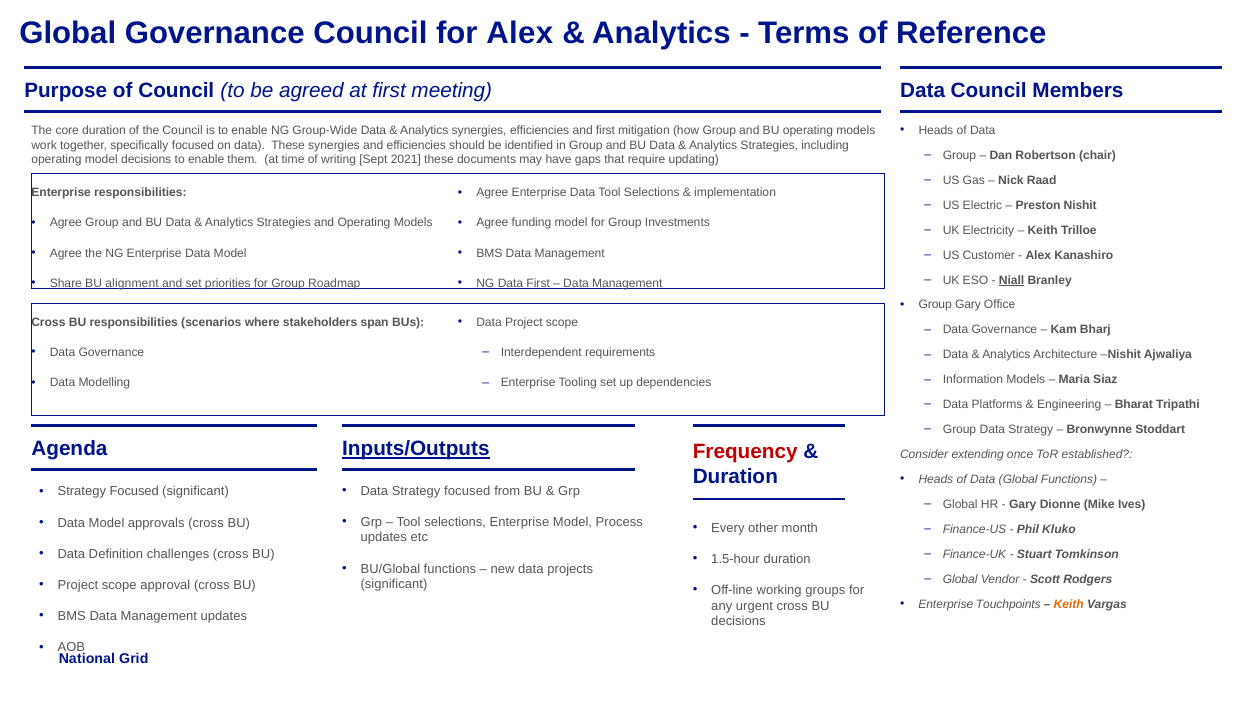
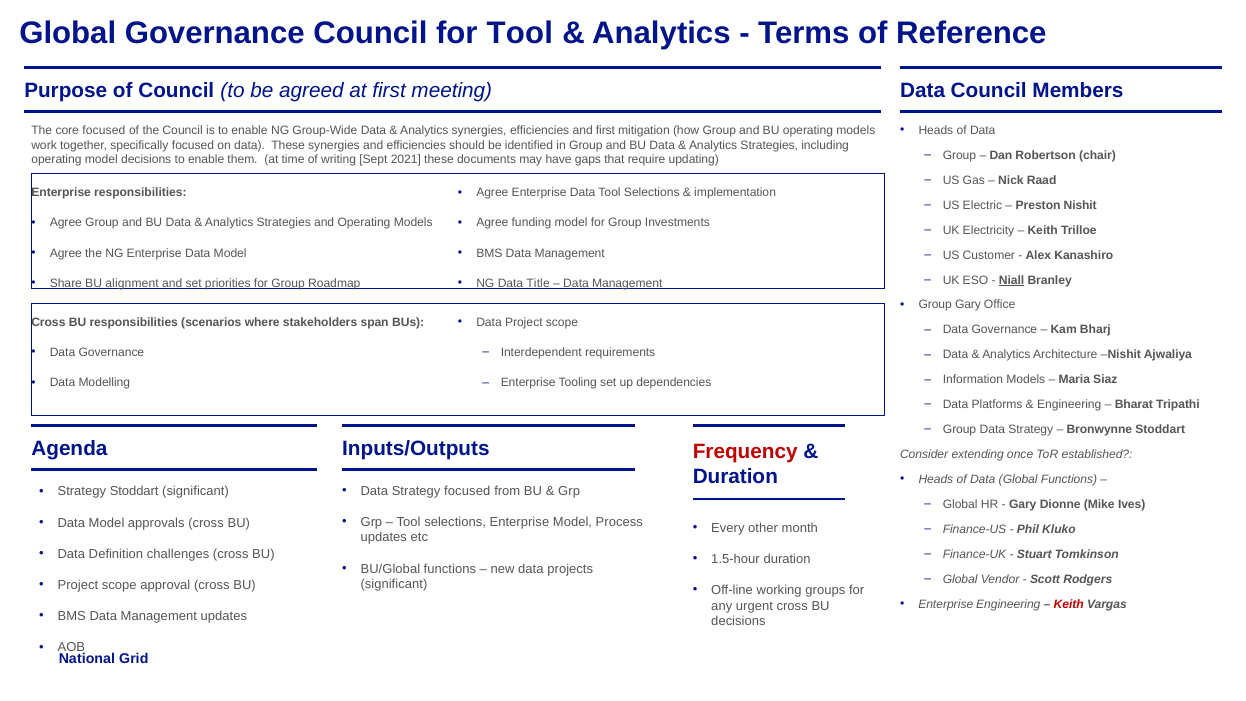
for Alex: Alex -> Tool
core duration: duration -> focused
Data First: First -> Title
Inputs/Outputs underline: present -> none
Focused at (134, 491): Focused -> Stoddart
Enterprise Touchpoints: Touchpoints -> Engineering
Keith at (1069, 604) colour: orange -> red
